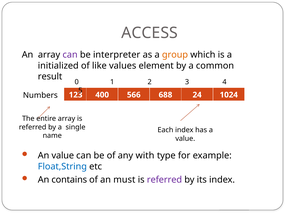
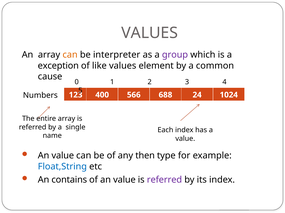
ACCESS at (150, 33): ACCESS -> VALUES
can at (70, 55) colour: purple -> orange
group colour: orange -> purple
initialized: initialized -> exception
result: result -> cause
with: with -> then
of an must: must -> value
